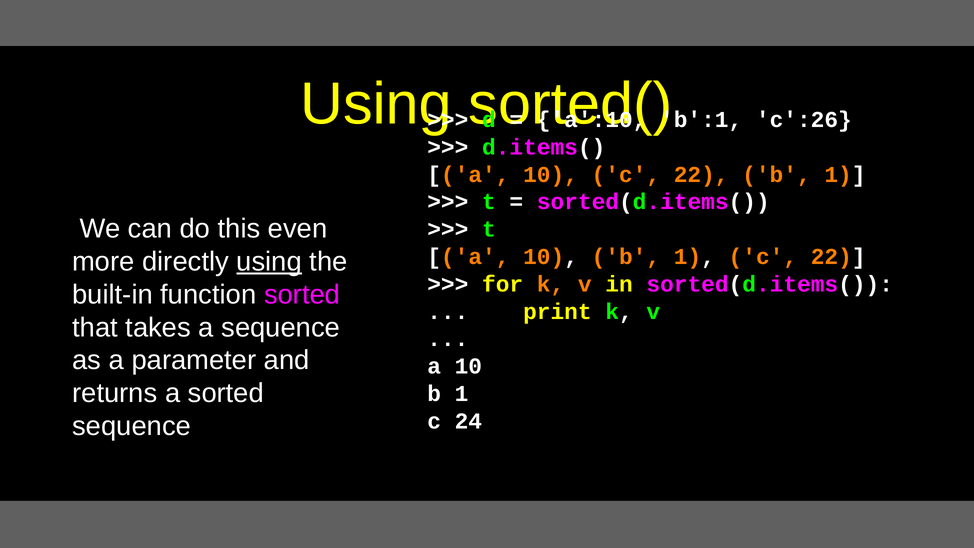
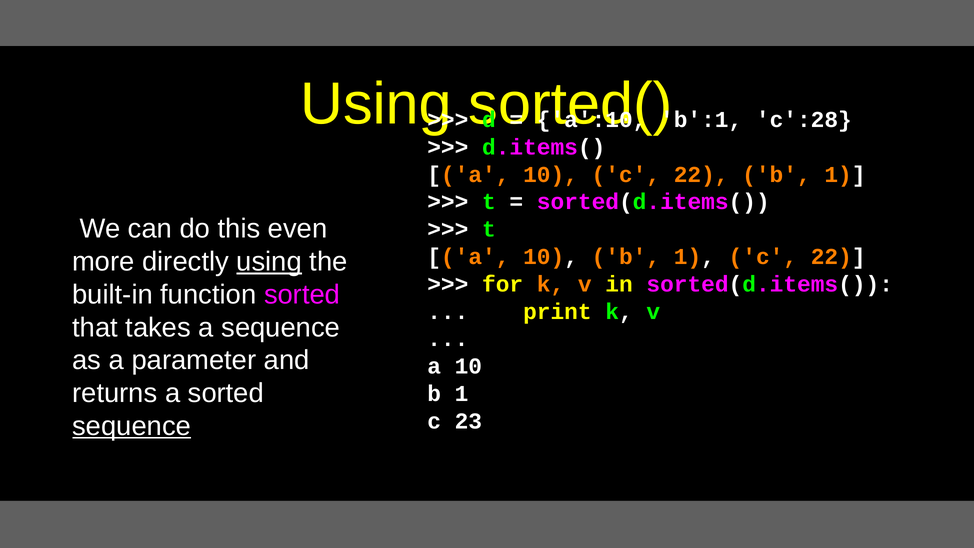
c':26: c':26 -> c':28
24: 24 -> 23
sequence at (132, 426) underline: none -> present
